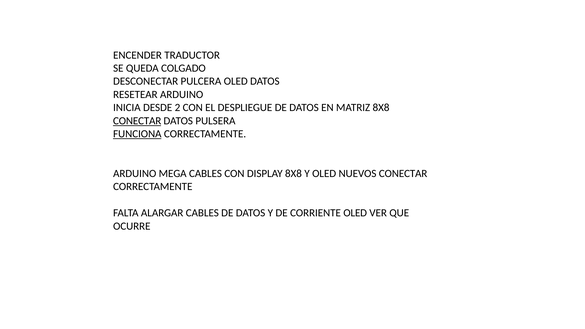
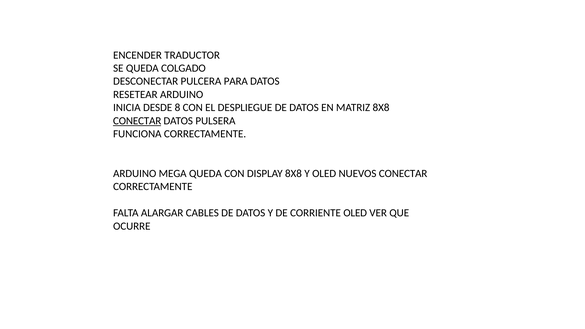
PULCERA OLED: OLED -> PARA
2: 2 -> 8
FUNCIONA underline: present -> none
MEGA CABLES: CABLES -> QUEDA
